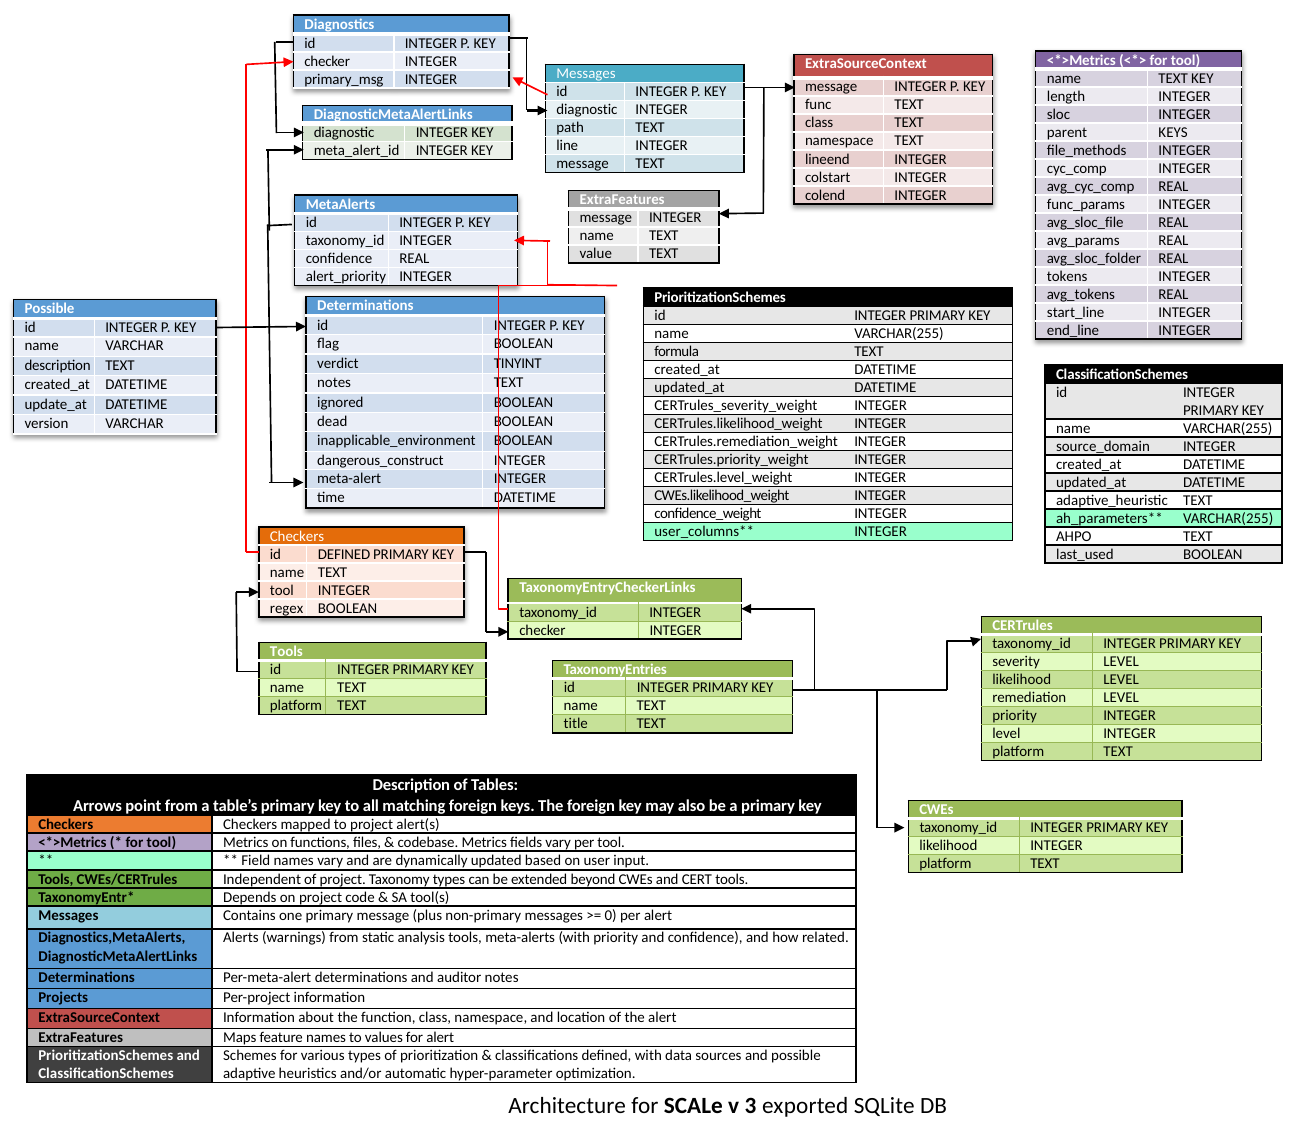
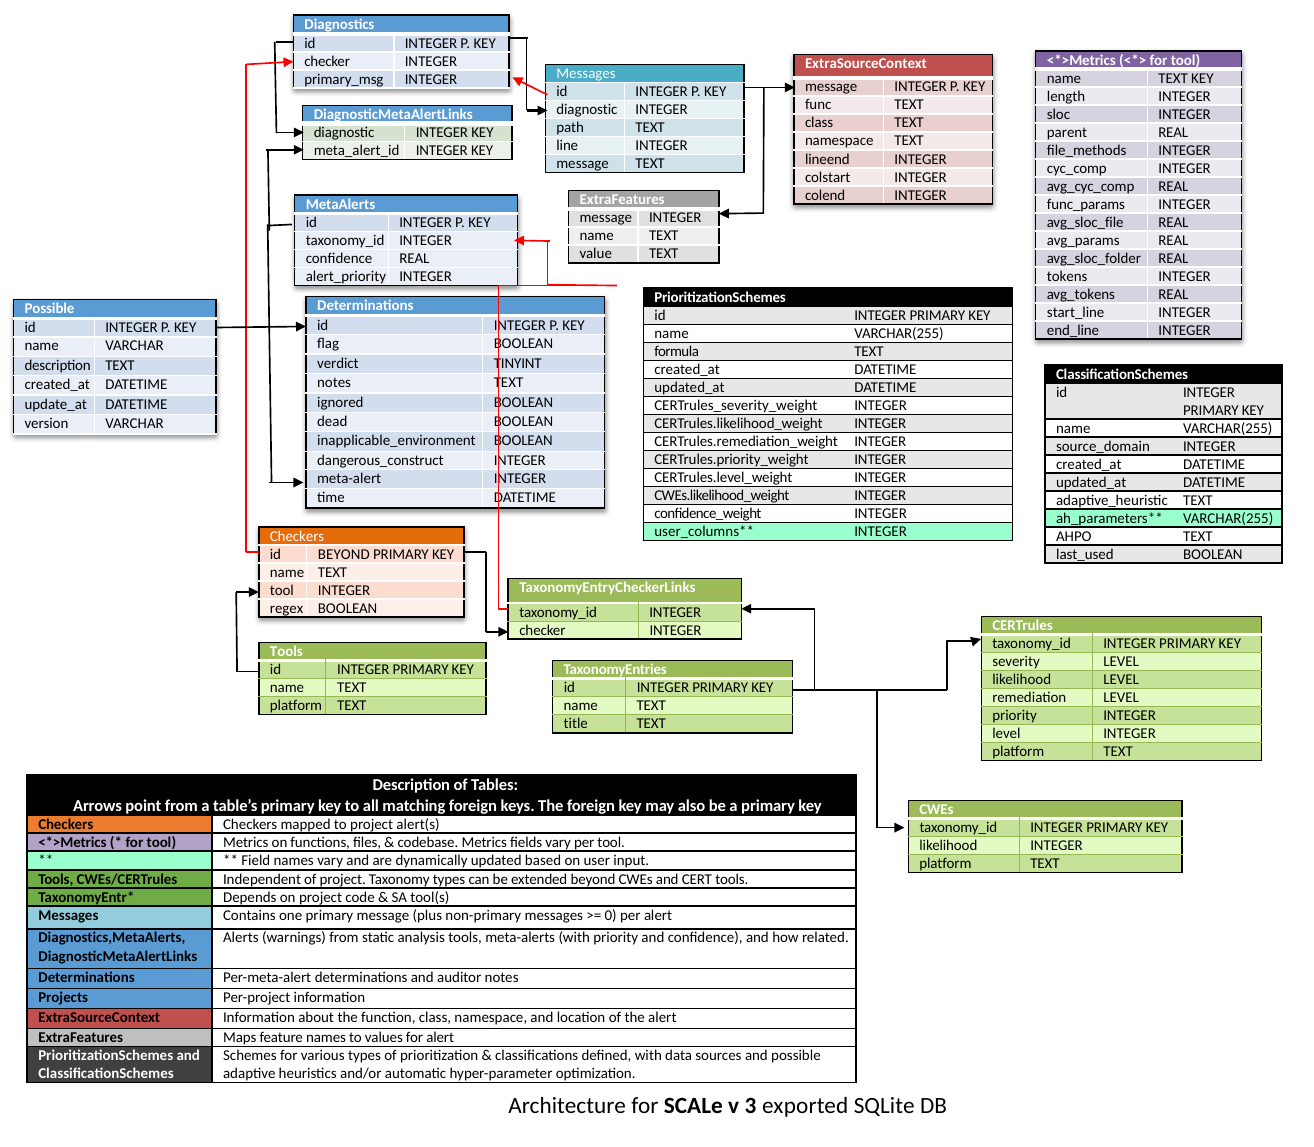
parent KEYS: KEYS -> REAL
id DEFINED: DEFINED -> BEYOND
